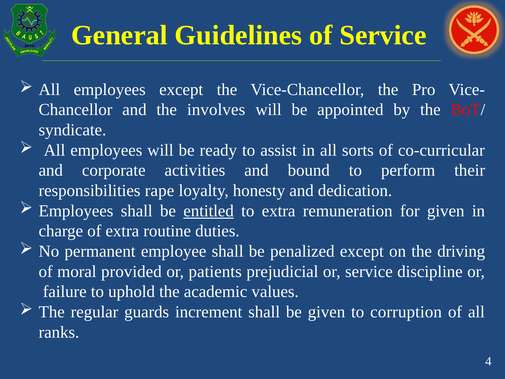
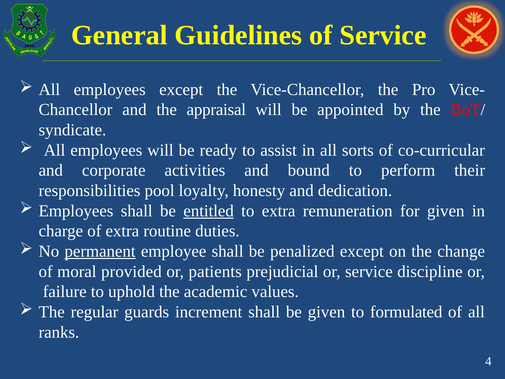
involves: involves -> appraisal
rape: rape -> pool
permanent underline: none -> present
driving: driving -> change
corruption: corruption -> formulated
